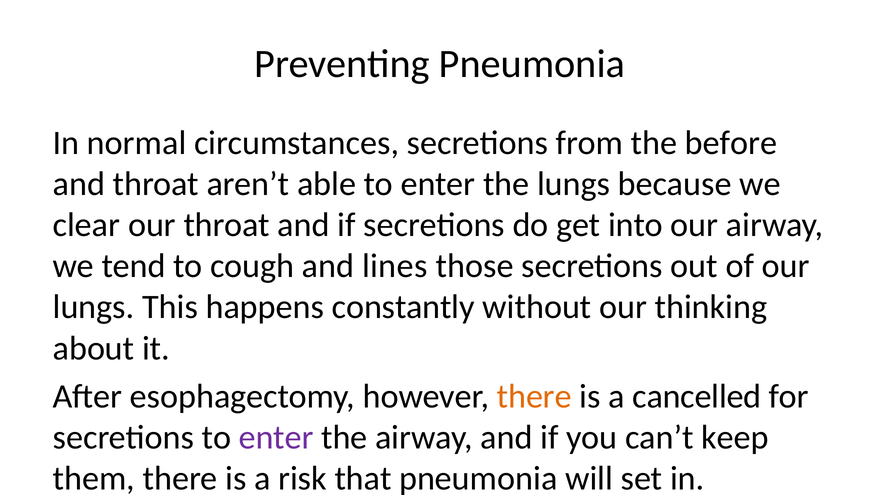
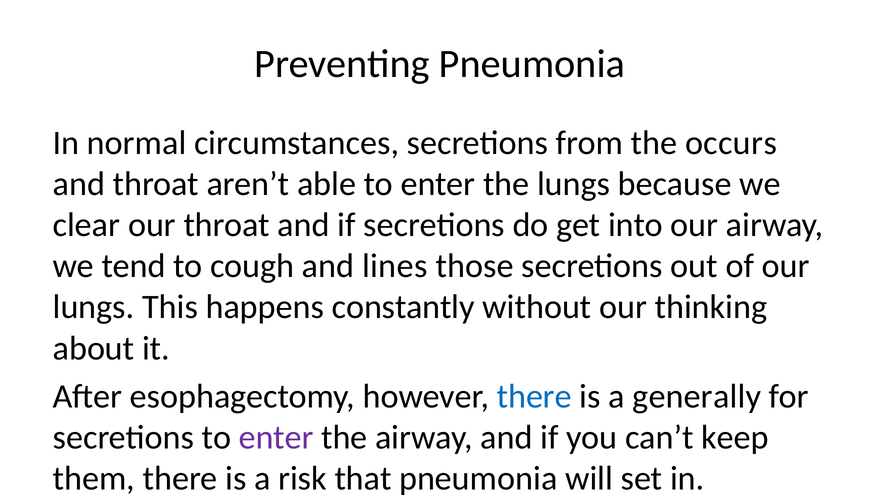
before: before -> occurs
there at (534, 396) colour: orange -> blue
cancelled: cancelled -> generally
